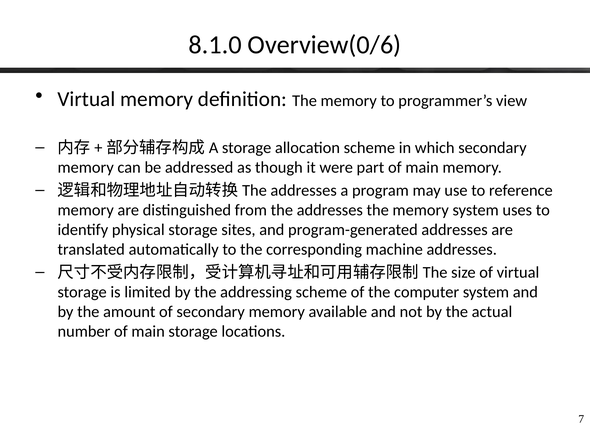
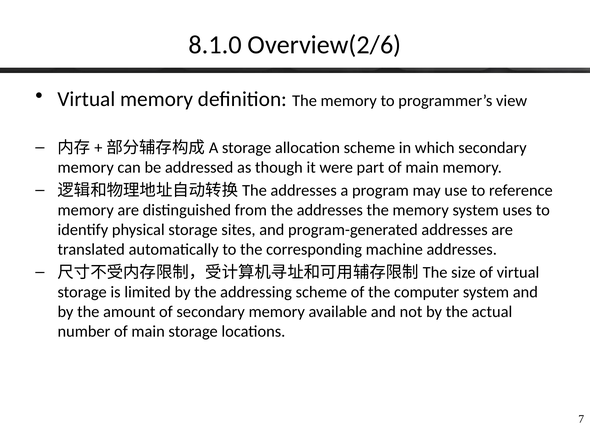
Overview(0/6: Overview(0/6 -> Overview(2/6
